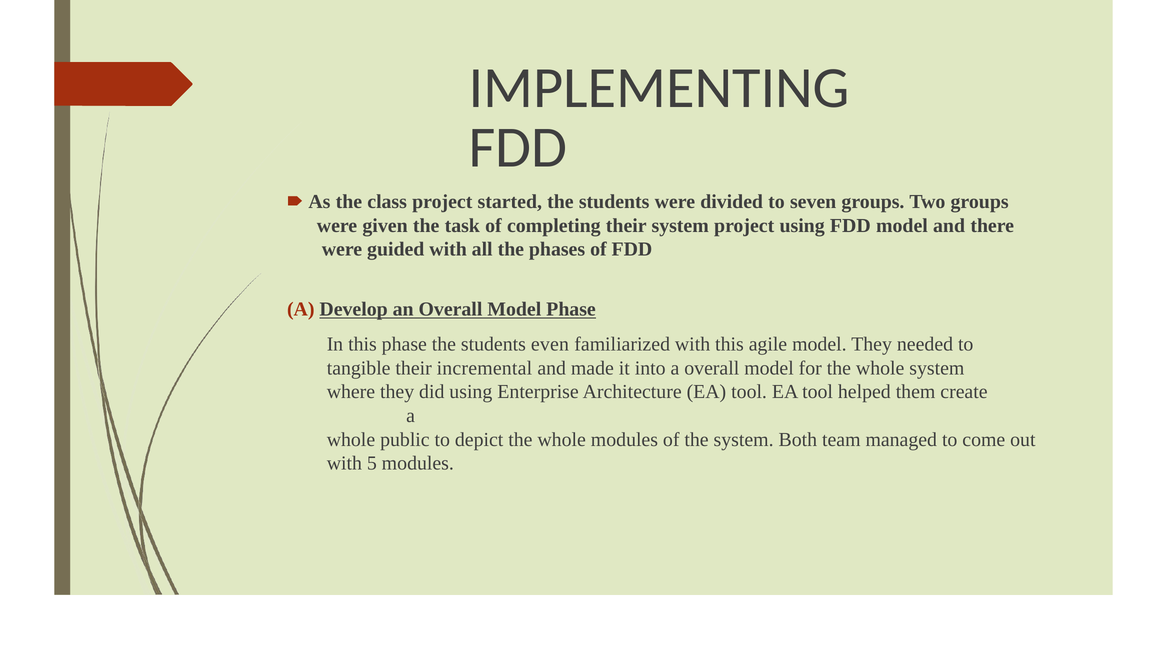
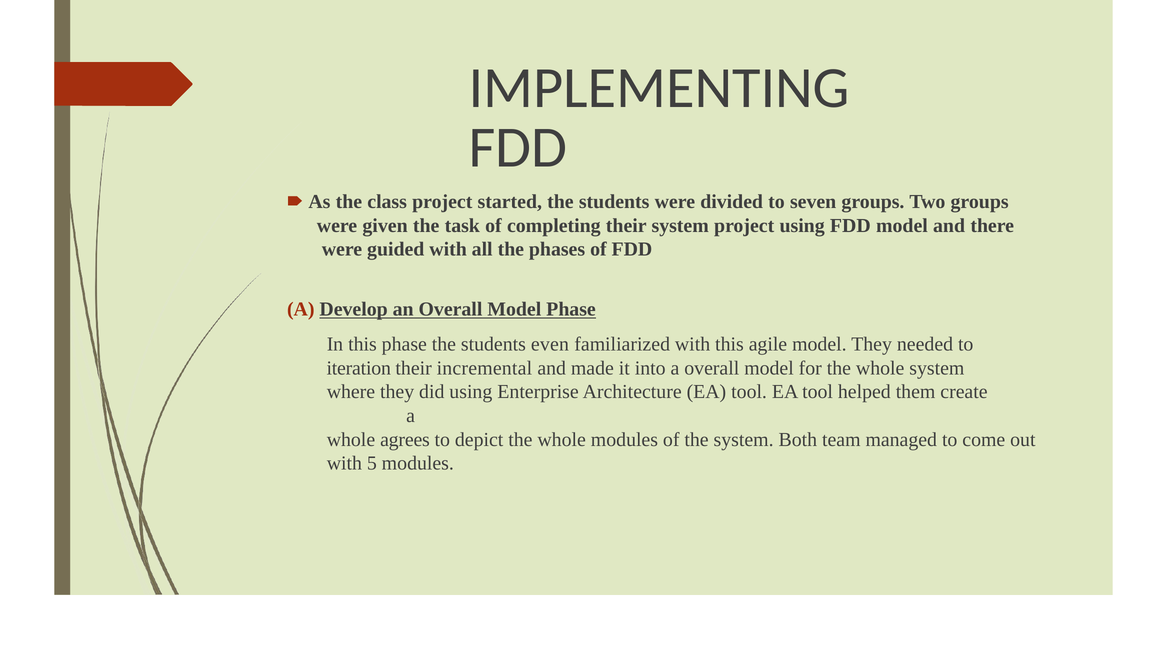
tangible: tangible -> iteration
public: public -> agrees
